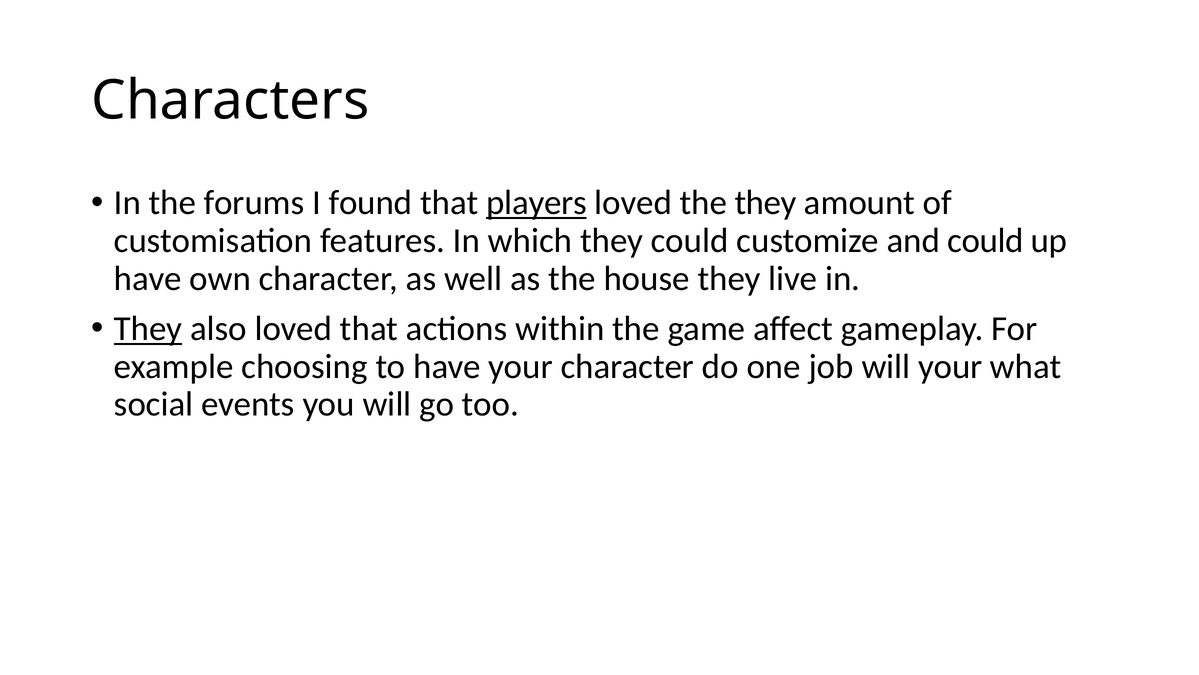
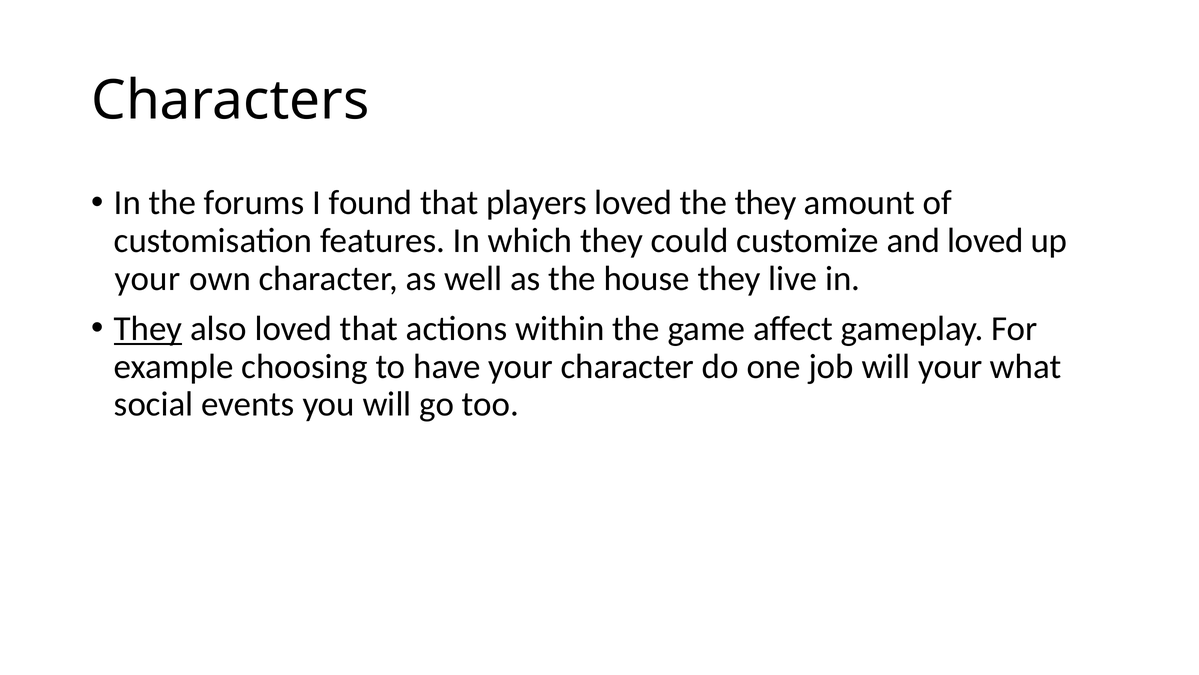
players underline: present -> none
and could: could -> loved
have at (148, 278): have -> your
